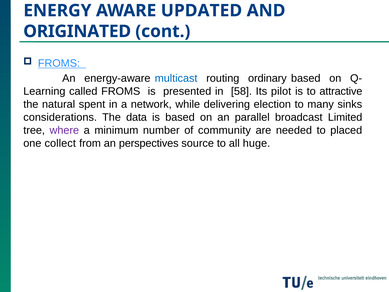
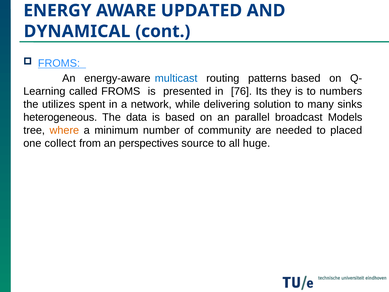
ORIGINATED: ORIGINATED -> DYNAMICAL
ordinary: ordinary -> patterns
58: 58 -> 76
pilot: pilot -> they
attractive: attractive -> numbers
natural: natural -> utilizes
election: election -> solution
considerations: considerations -> heterogeneous
Limited: Limited -> Models
where colour: purple -> orange
